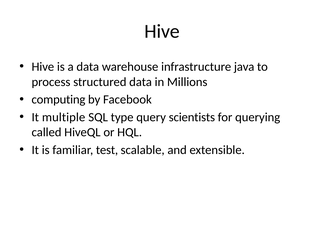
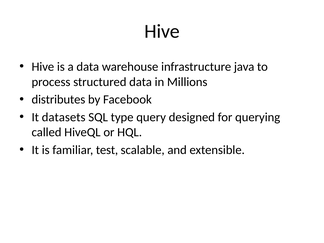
computing: computing -> distributes
multiple: multiple -> datasets
scientists: scientists -> designed
